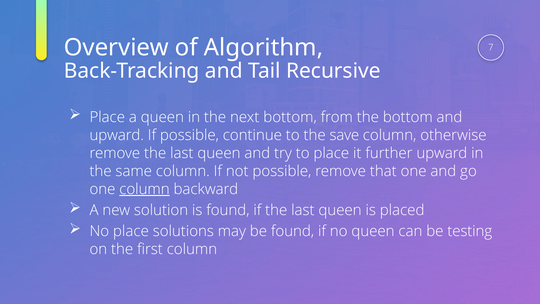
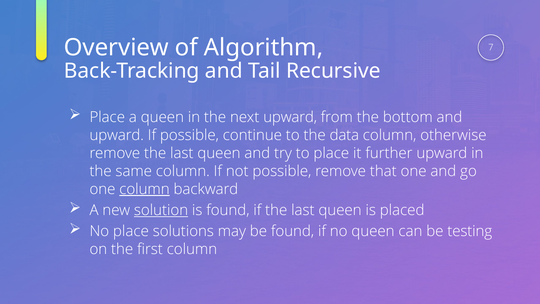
next bottom: bottom -> upward
save: save -> data
solution underline: none -> present
